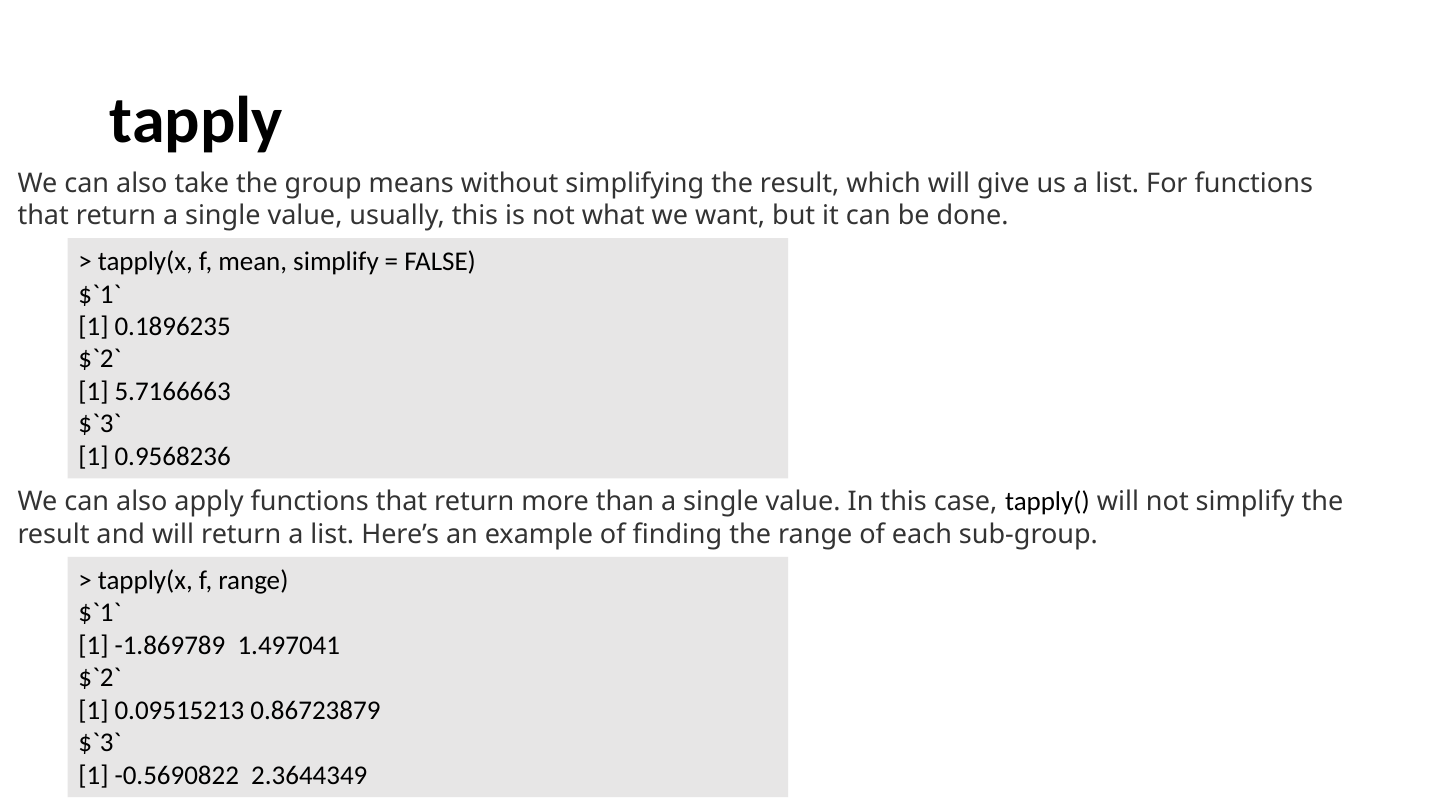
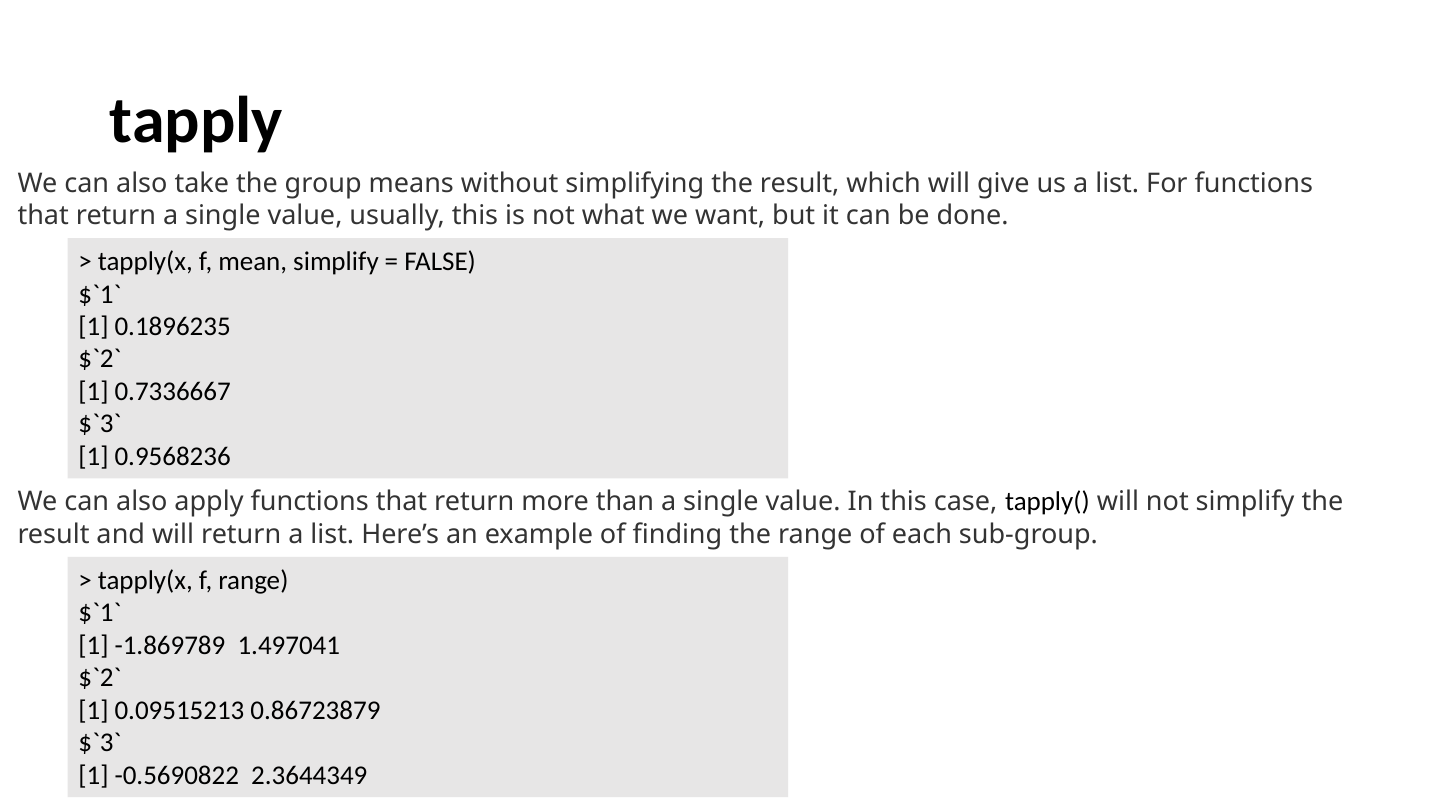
5.7166663: 5.7166663 -> 0.7336667
